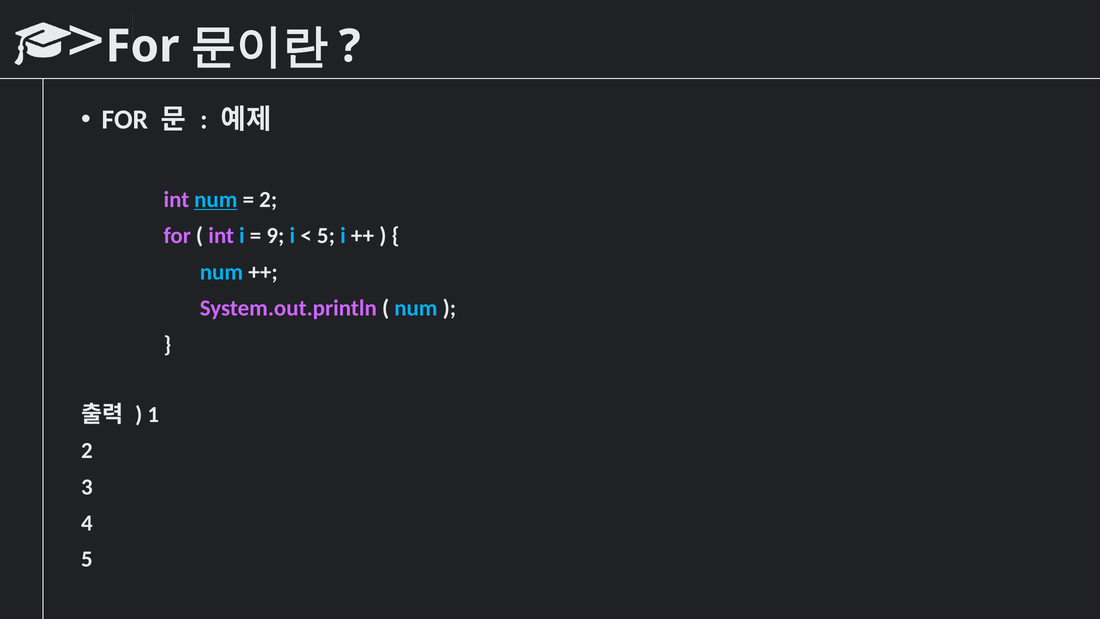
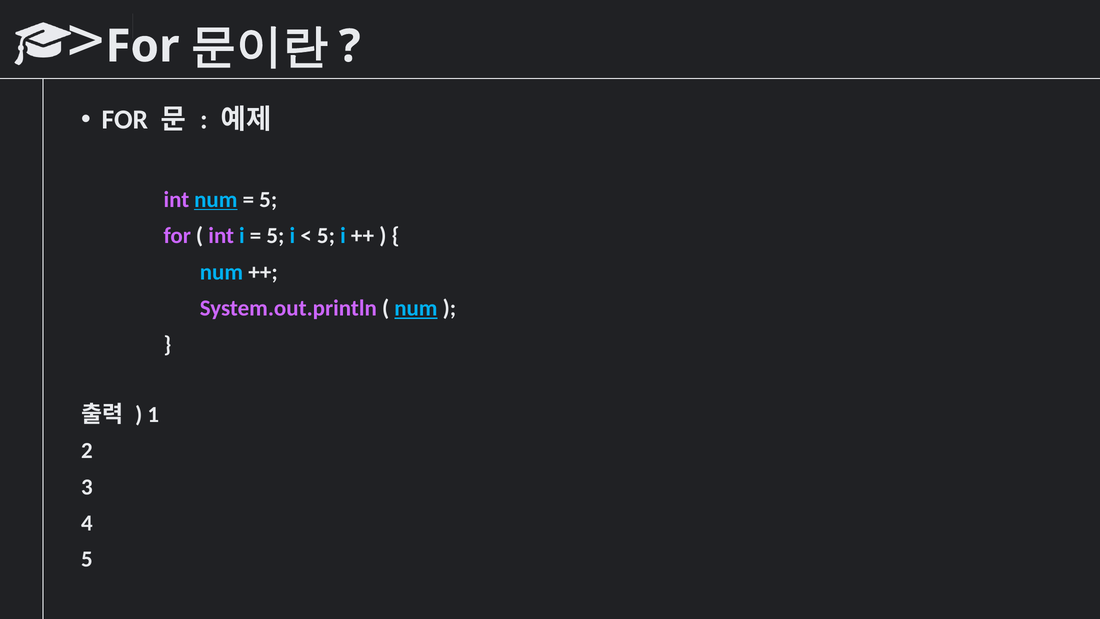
2 at (268, 200): 2 -> 5
9 at (275, 236): 9 -> 5
num at (416, 308) underline: none -> present
